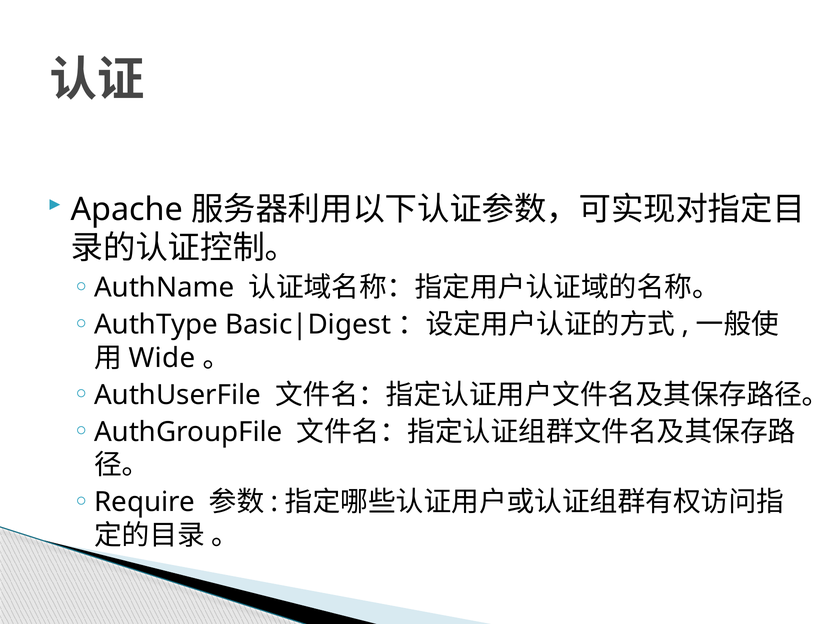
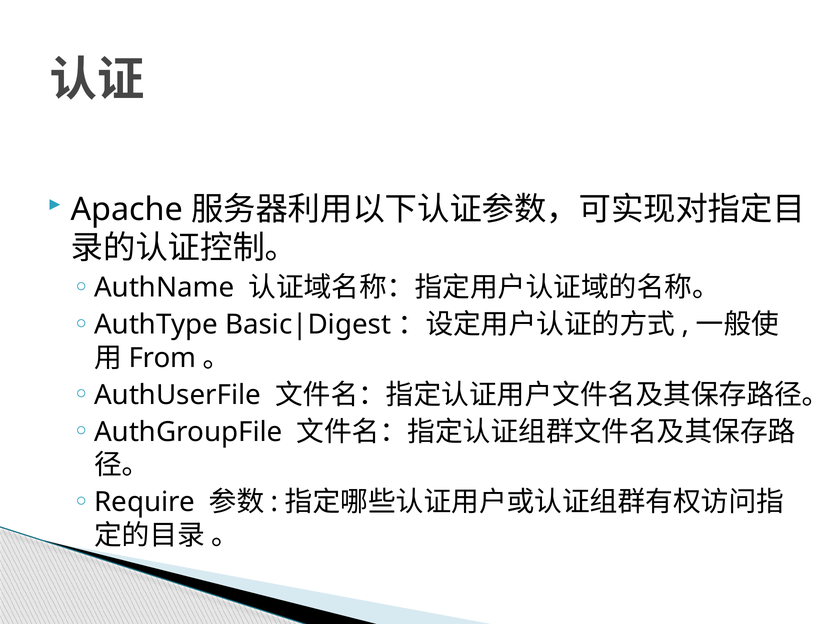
Wide: Wide -> From
